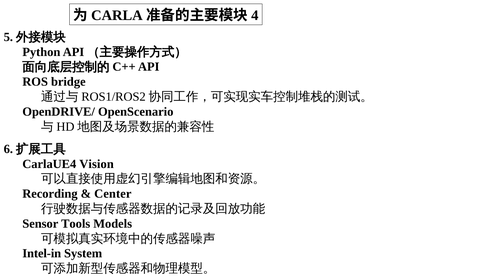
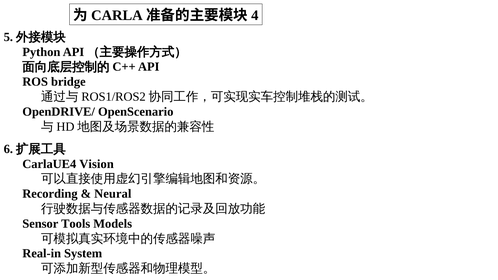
Center: Center -> Neural
Intel-in: Intel-in -> Real-in
